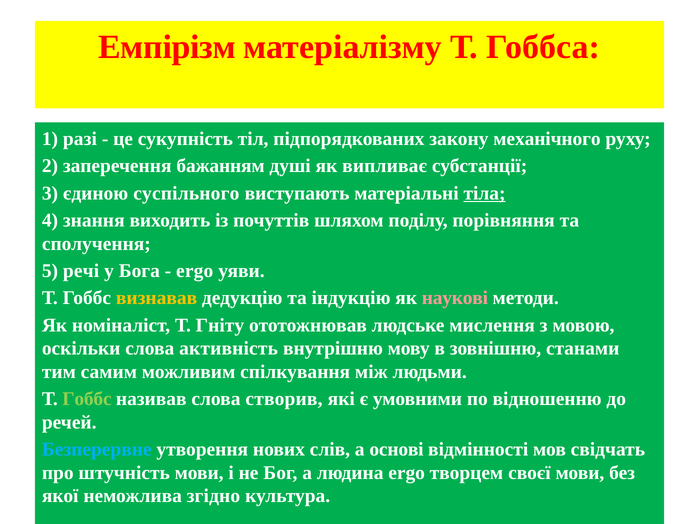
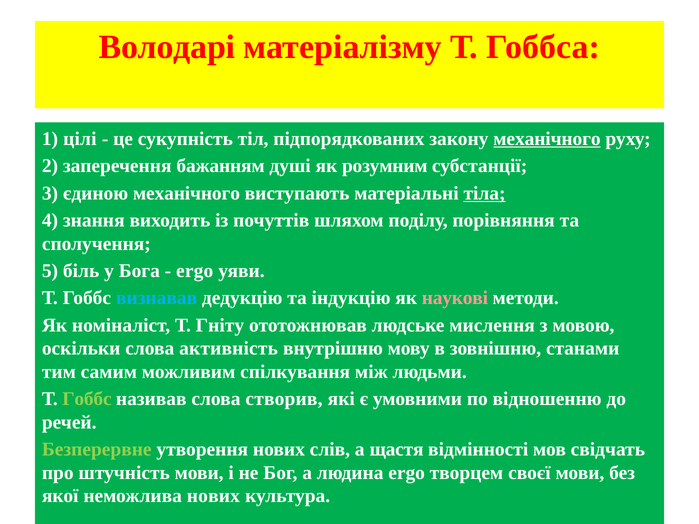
Емпірізм: Емпірізм -> Володарі
разі: разі -> цілі
механічного at (547, 139) underline: none -> present
випливає: випливає -> розумним
єдиною суспільного: суспільного -> механічного
речі: речі -> біль
визнавав colour: yellow -> light blue
Безперервне colour: light blue -> light green
основі: основі -> щастя
неможлива згідно: згідно -> нових
